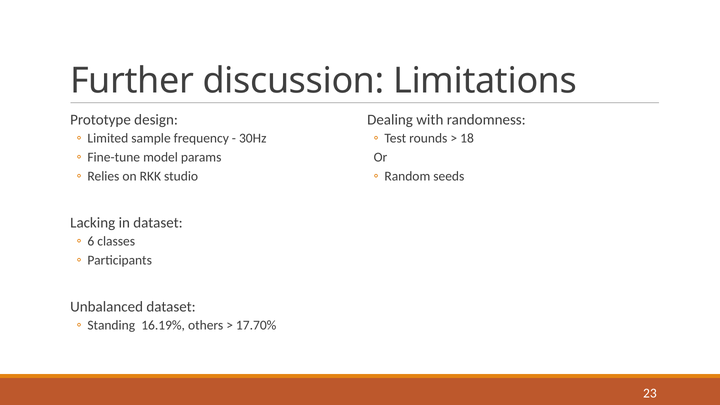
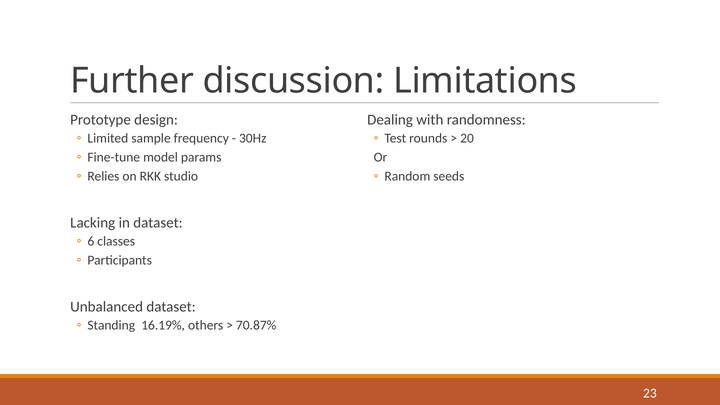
18: 18 -> 20
17.70%: 17.70% -> 70.87%
